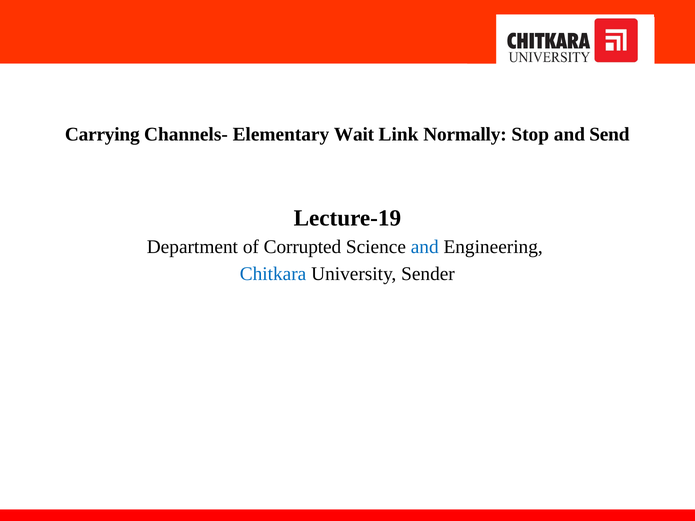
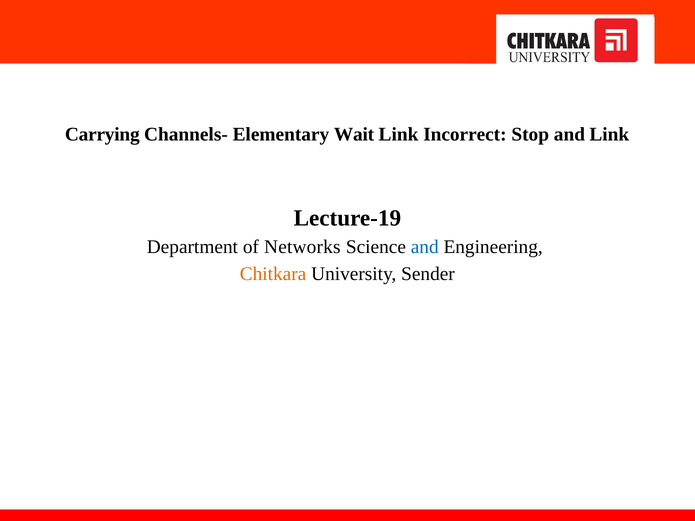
Normally: Normally -> Incorrect
and Send: Send -> Link
Corrupted: Corrupted -> Networks
Chitkara colour: blue -> orange
